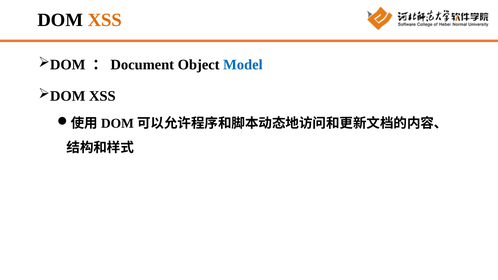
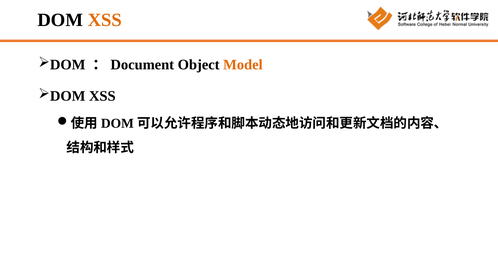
Model colour: blue -> orange
